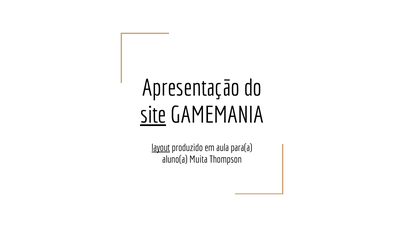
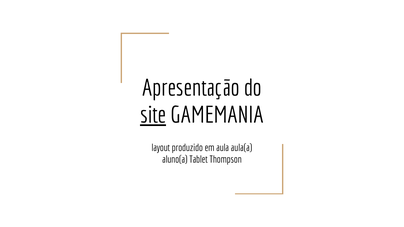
layout underline: present -> none
para(a: para(a -> aula(a
Muita: Muita -> Tablet
